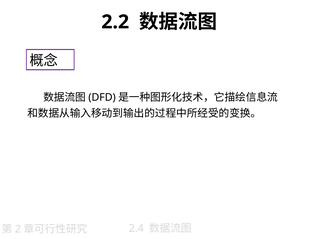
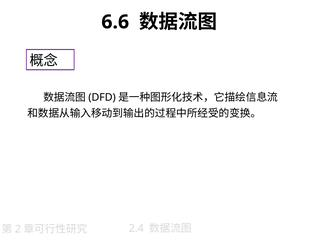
2.2: 2.2 -> 6.6
